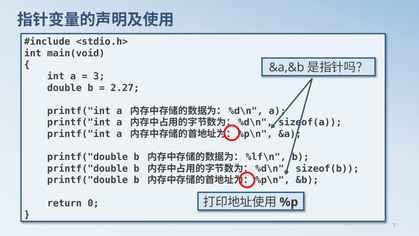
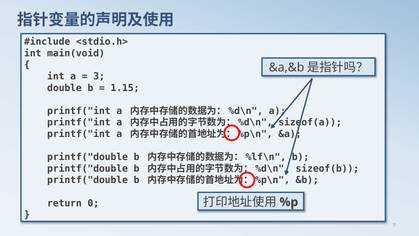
2.27: 2.27 -> 1.15
